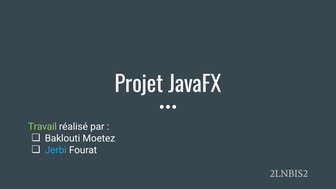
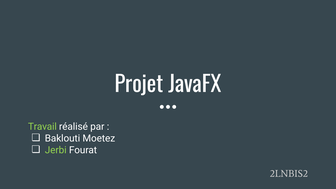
Jerbi colour: light blue -> light green
